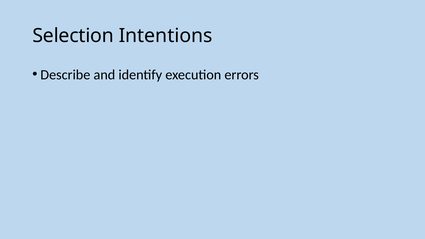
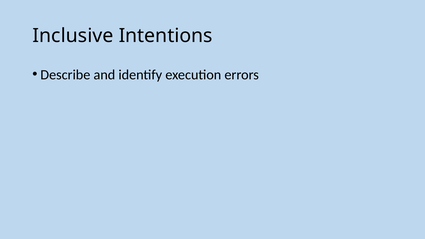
Selection: Selection -> Inclusive
